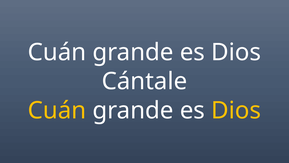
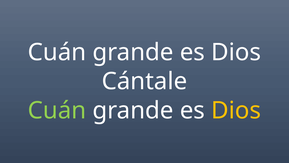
Cuán at (57, 110) colour: yellow -> light green
